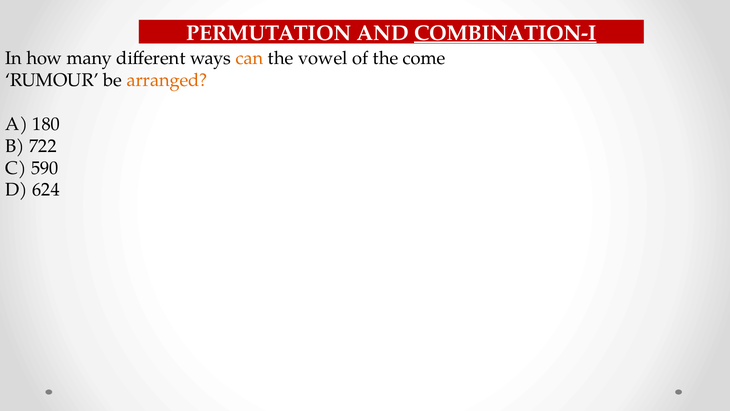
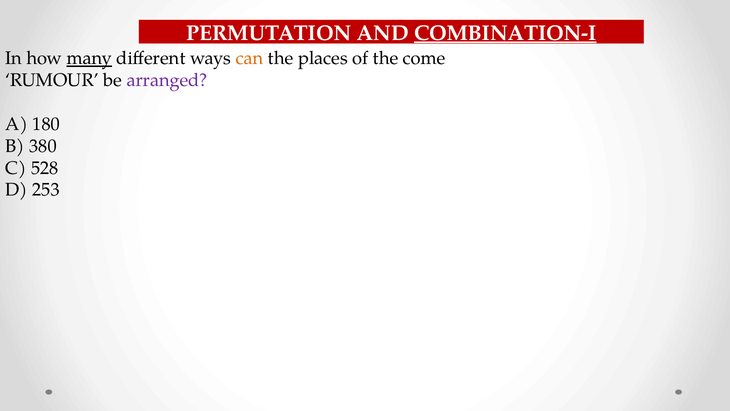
many underline: none -> present
vowel: vowel -> places
arranged colour: orange -> purple
722: 722 -> 380
590: 590 -> 528
624: 624 -> 253
